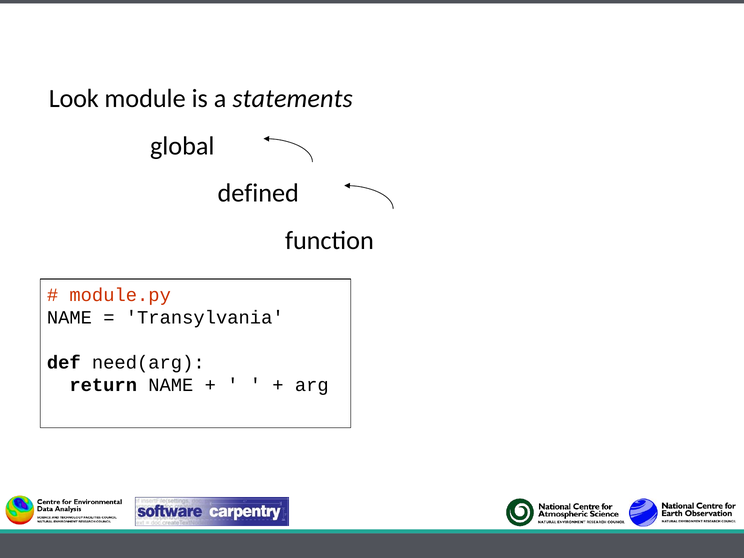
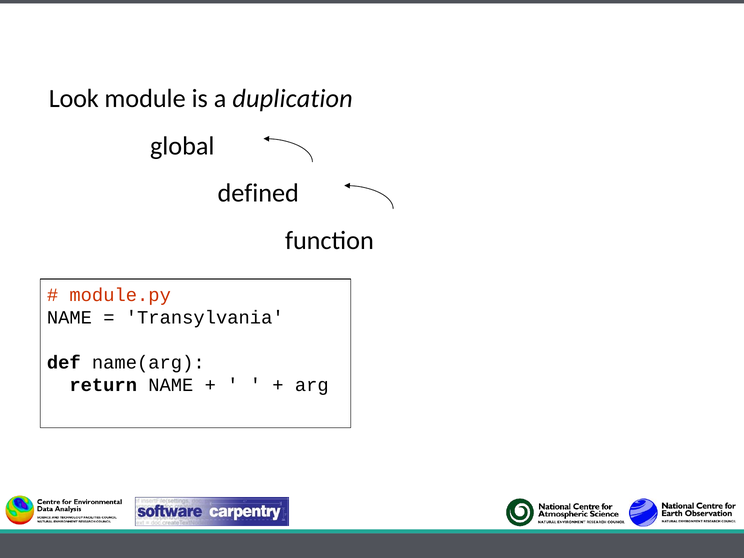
statements: statements -> duplication
need(arg: need(arg -> name(arg
